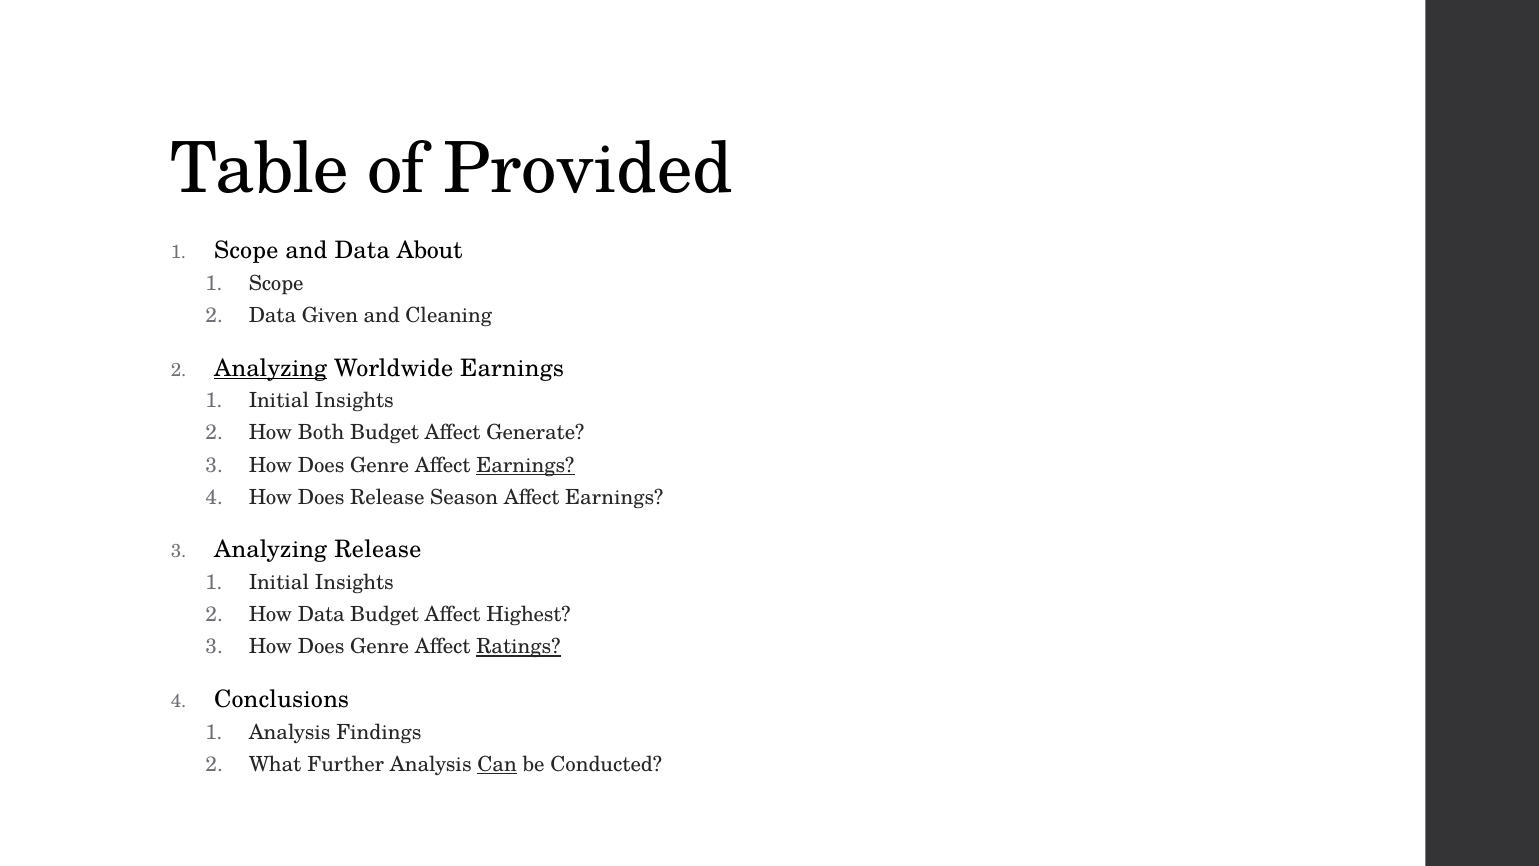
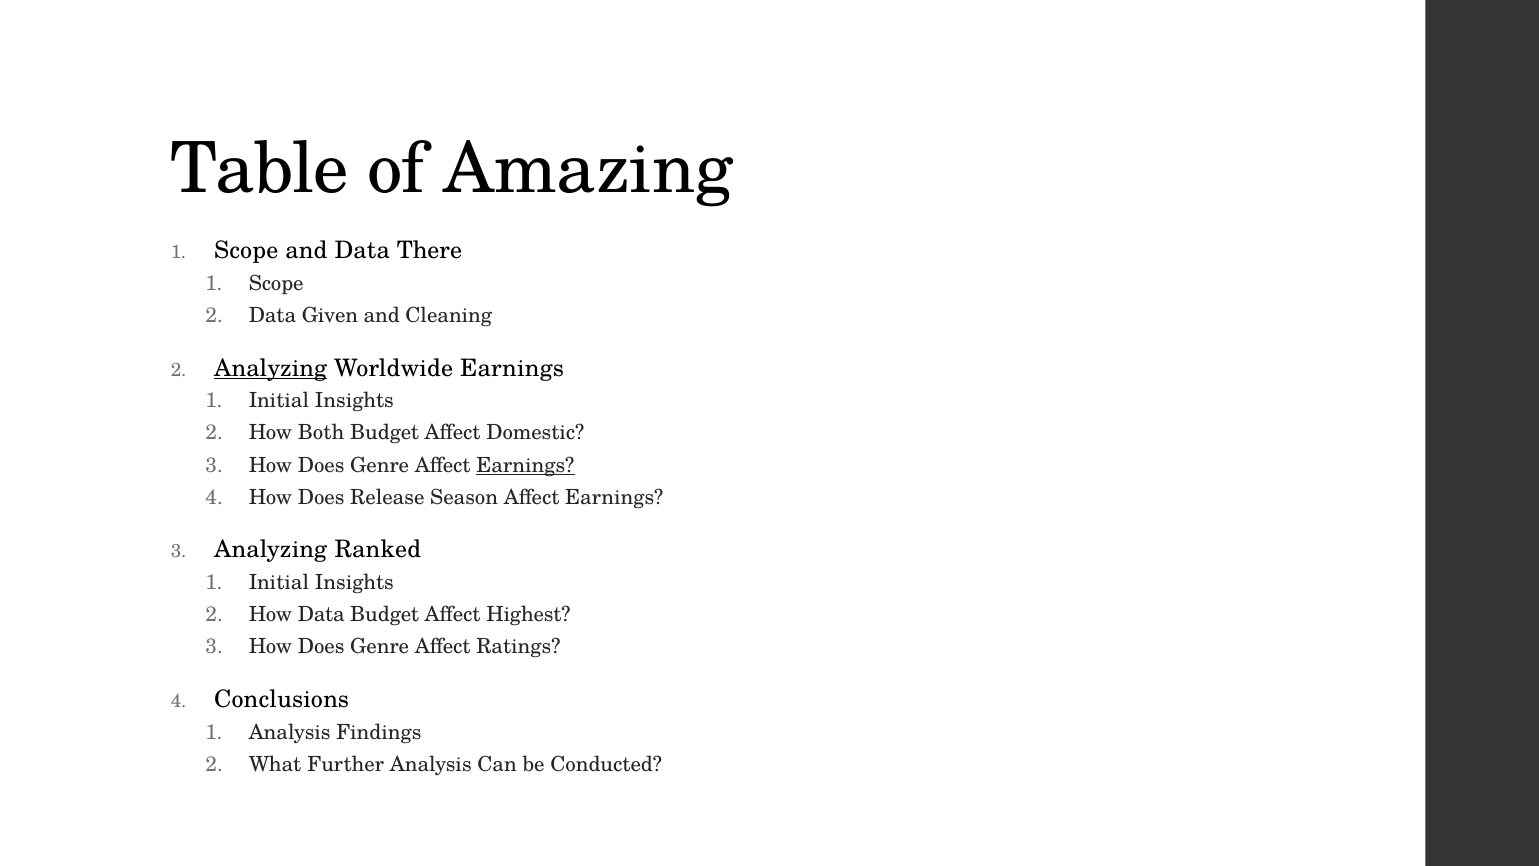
Provided: Provided -> Amazing
About: About -> There
Generate: Generate -> Domestic
Analyzing Release: Release -> Ranked
Ratings underline: present -> none
Can underline: present -> none
